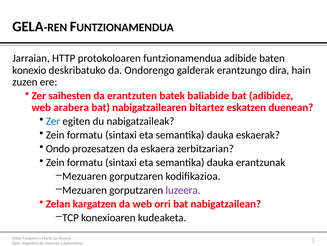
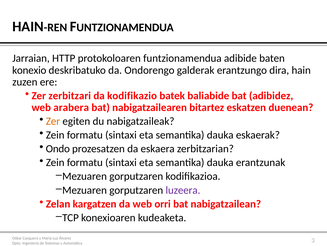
GELA at (28, 26): GELA -> HAIN
saihesten: saihesten -> zerbitzari
erantzuten: erantzuten -> kodifikazio
Zer at (53, 121) colour: blue -> orange
